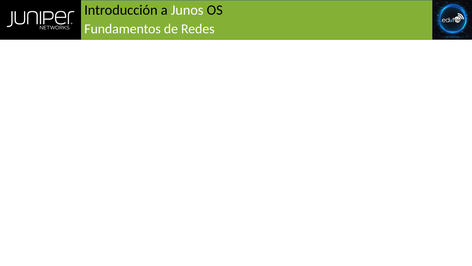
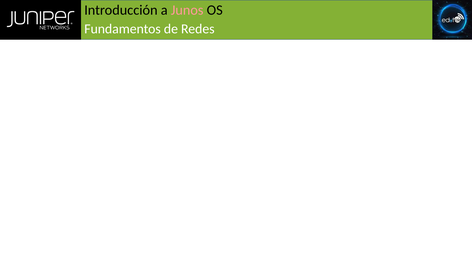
Junos colour: white -> pink
